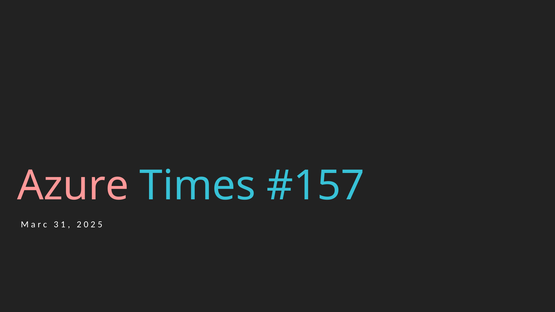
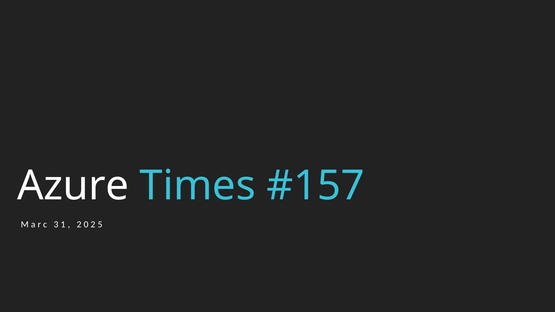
Azure colour: pink -> white
